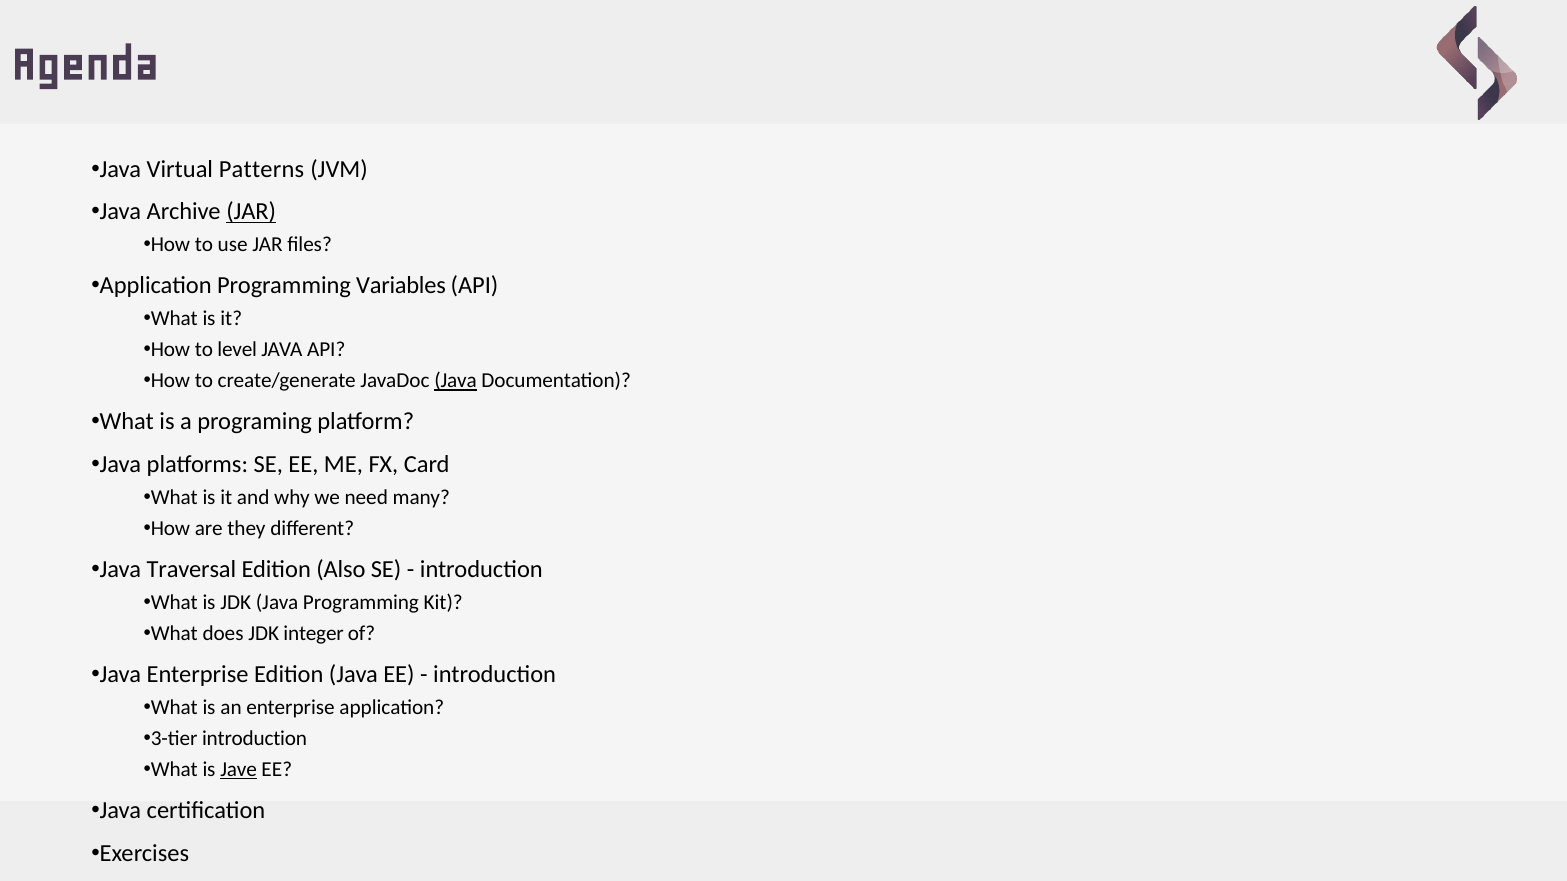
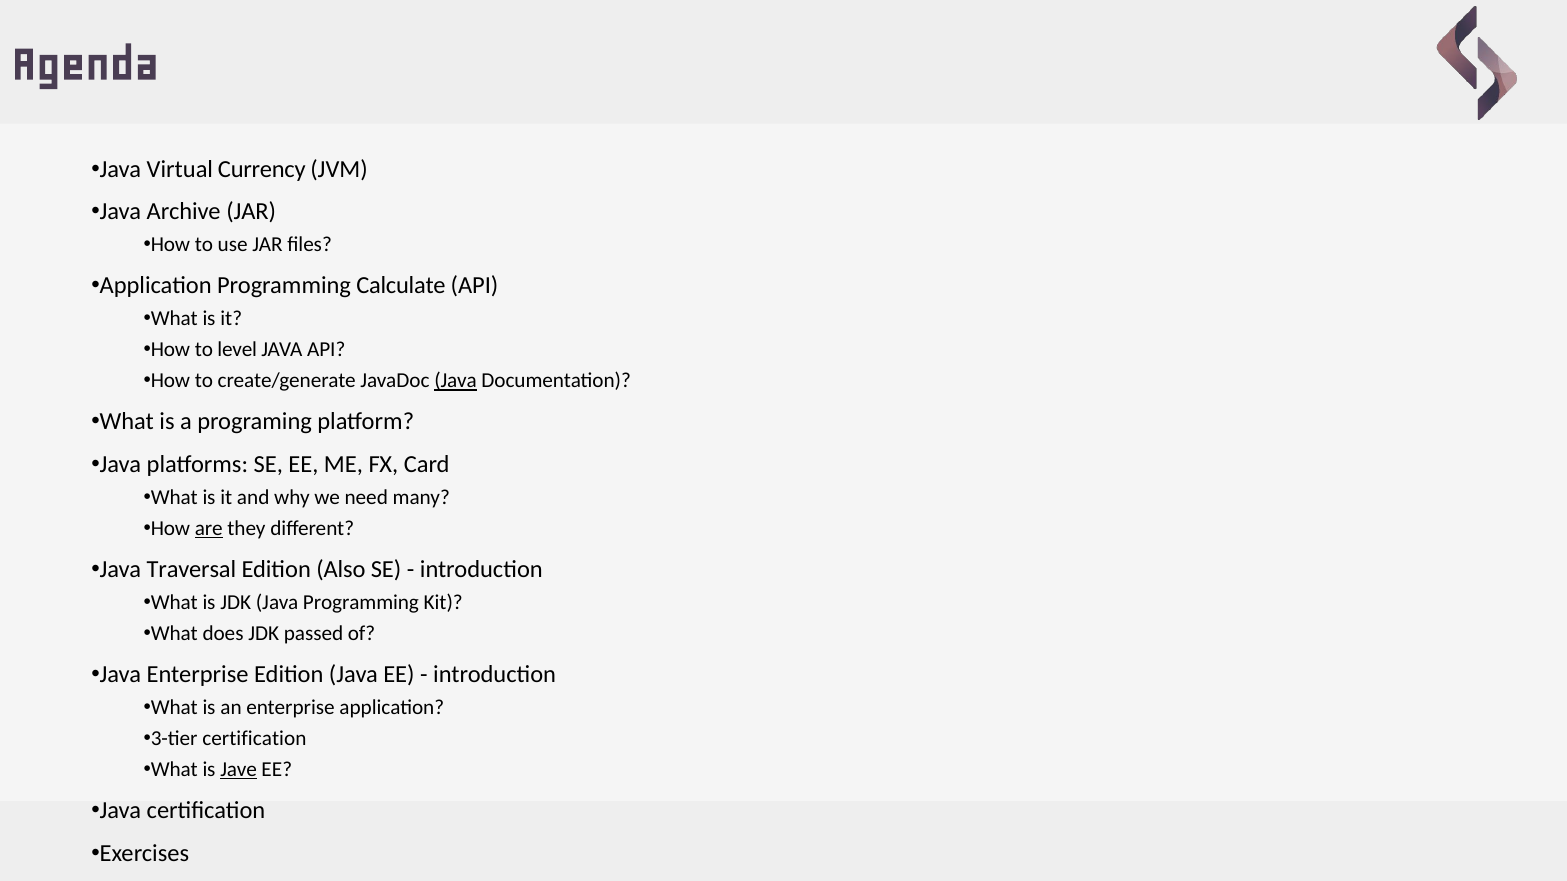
Patterns: Patterns -> Currency
JAR at (251, 212) underline: present -> none
Variables: Variables -> Calculate
are underline: none -> present
integer: integer -> passed
introduction at (255, 739): introduction -> certification
